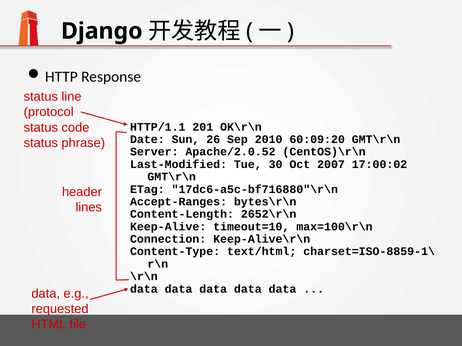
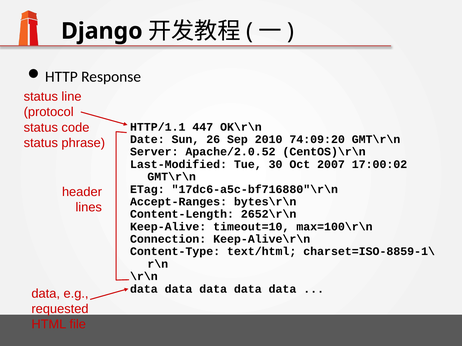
201: 201 -> 447
60:09:20: 60:09:20 -> 74:09:20
